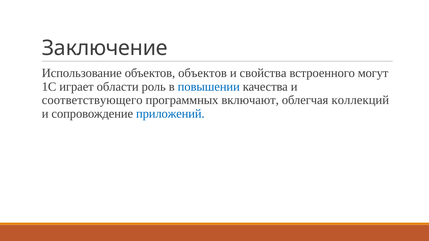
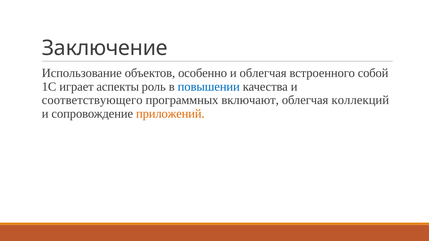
объектов объектов: объектов -> особенно
и свойства: свойства -> облегчая
могут: могут -> собой
области: области -> аспекты
приложений colour: blue -> orange
